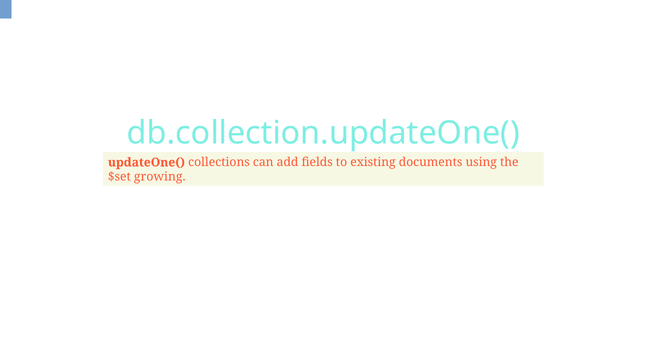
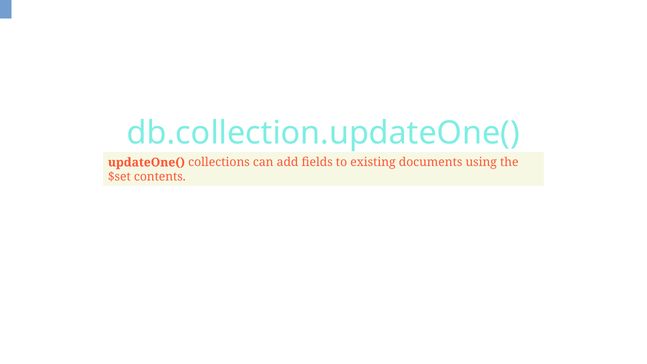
growing: growing -> contents
